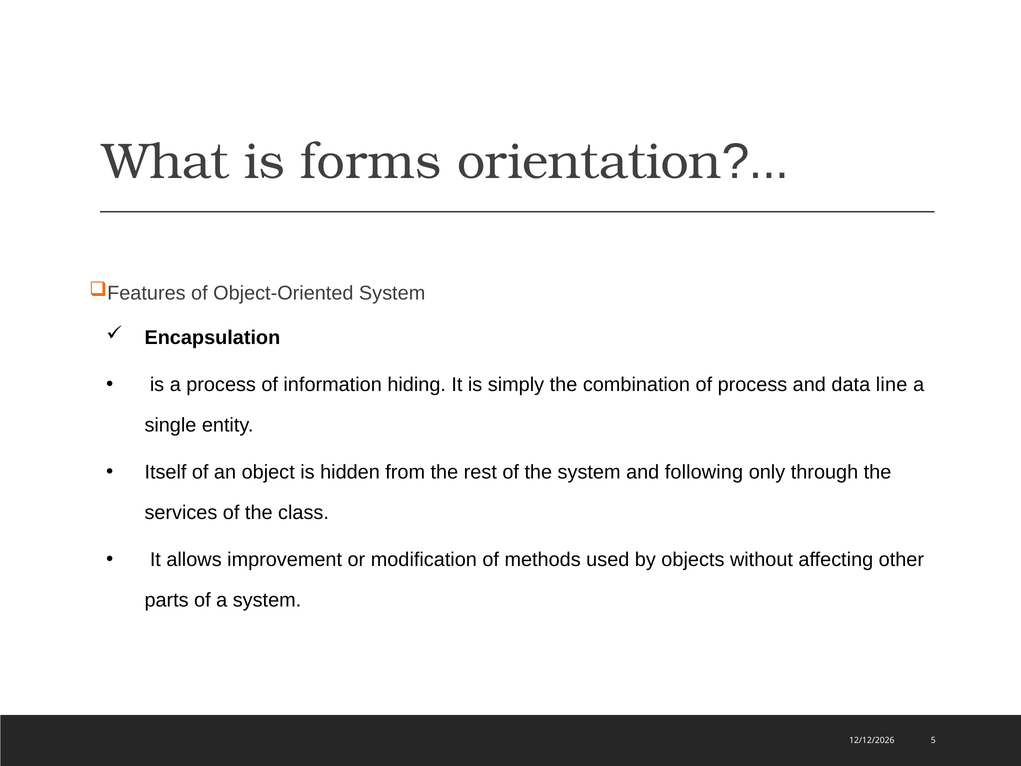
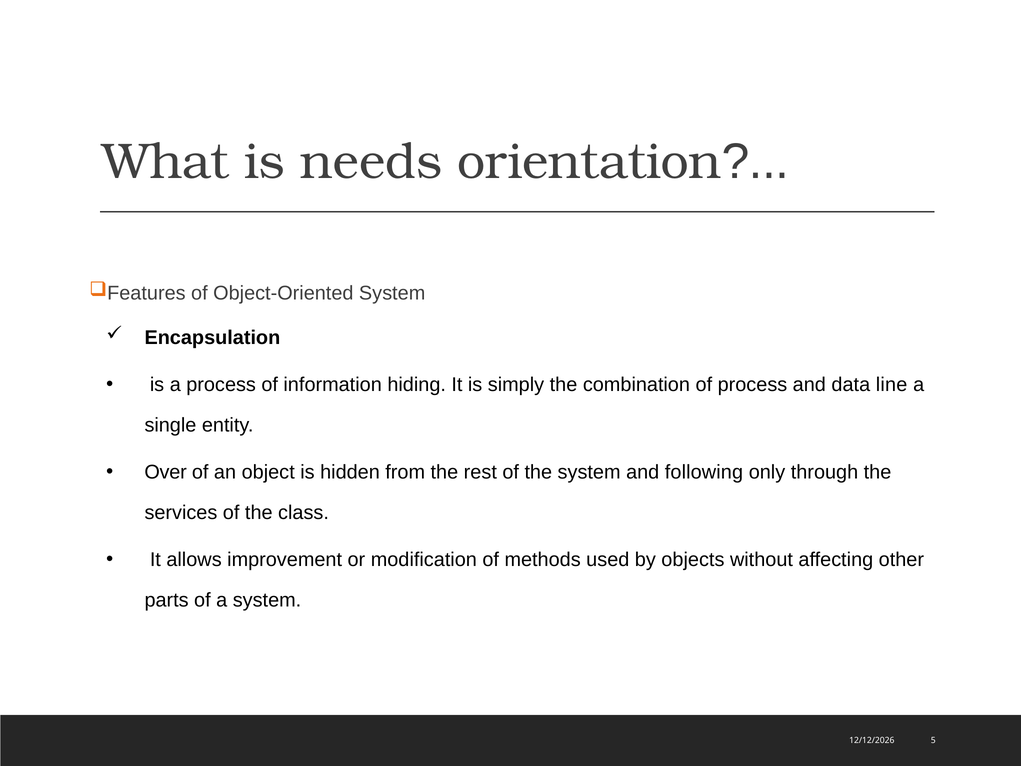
forms: forms -> needs
Itself: Itself -> Over
